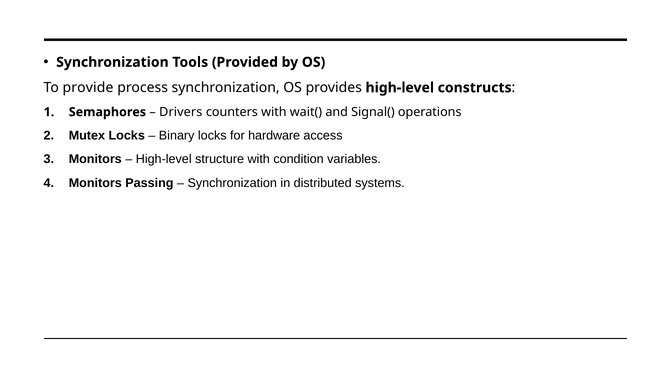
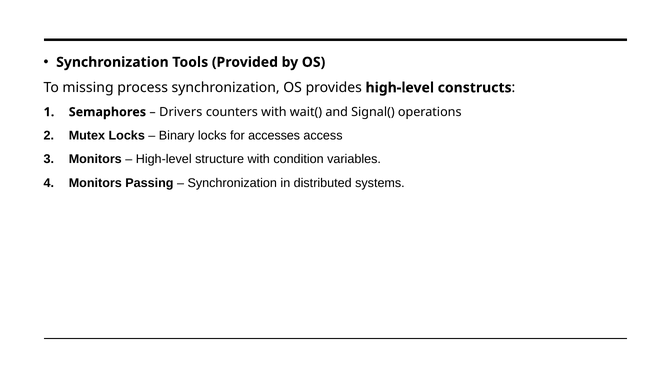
provide: provide -> missing
hardware: hardware -> accesses
